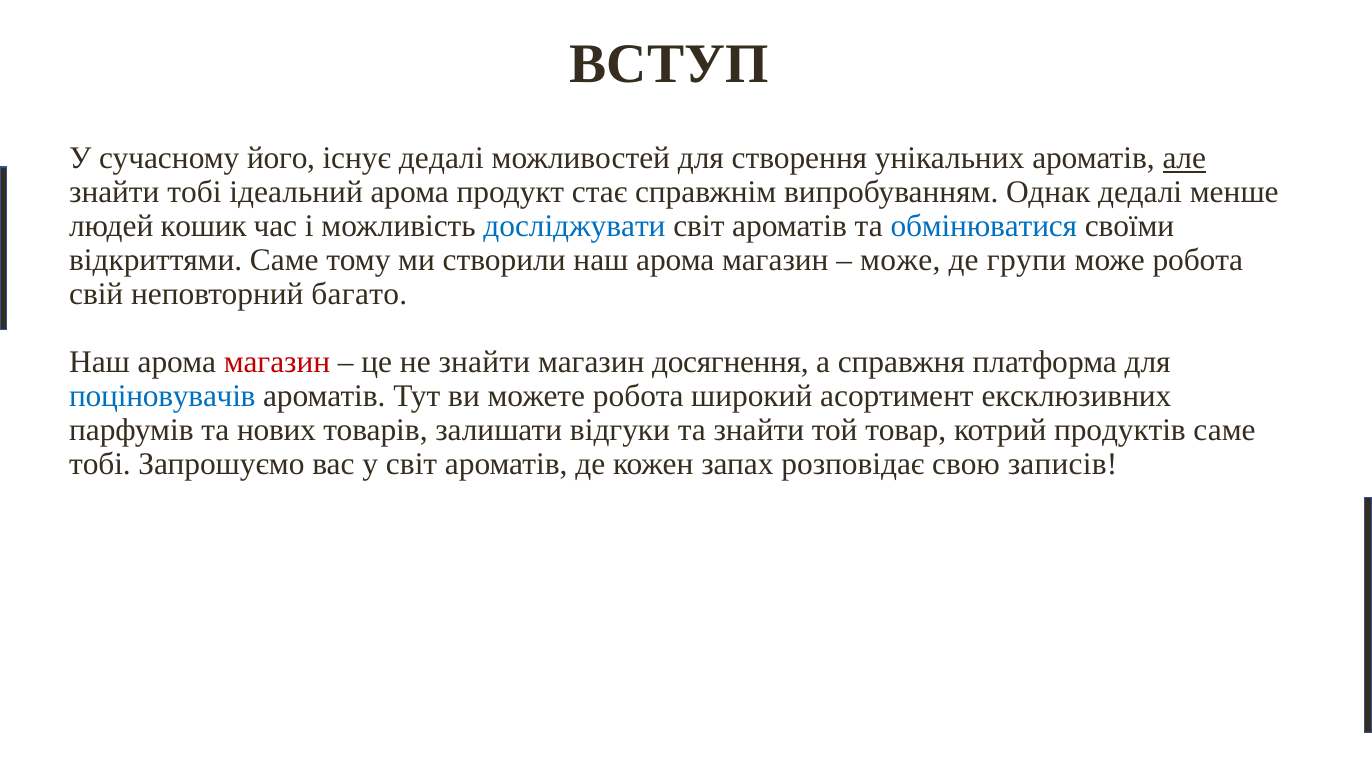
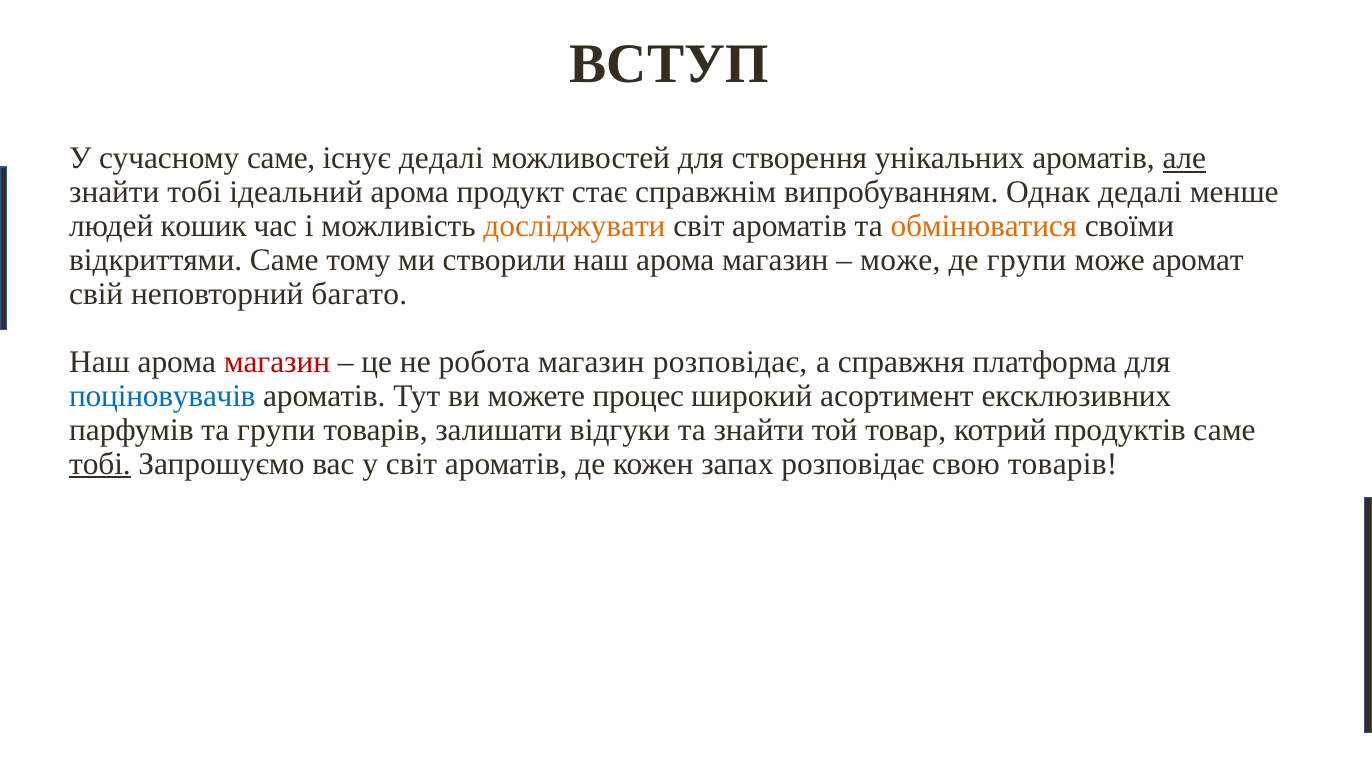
сучасному його: його -> саме
досліджувати colour: blue -> orange
обмінюватися colour: blue -> orange
може робота: робота -> аромат
не знайти: знайти -> робота
магазин досягнення: досягнення -> розповідає
можете робота: робота -> процес
та нових: нових -> групи
тобі at (100, 463) underline: none -> present
свою записів: записів -> товарів
